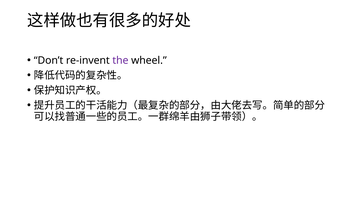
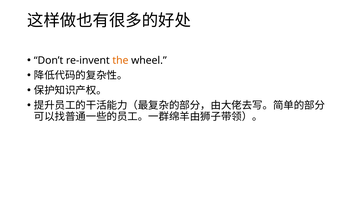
the colour: purple -> orange
